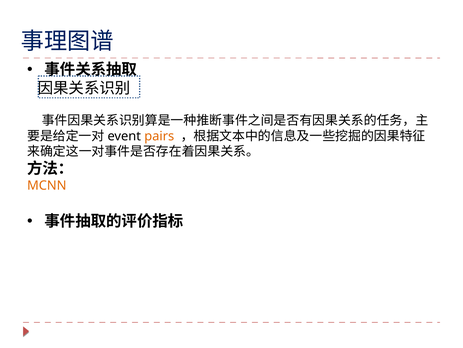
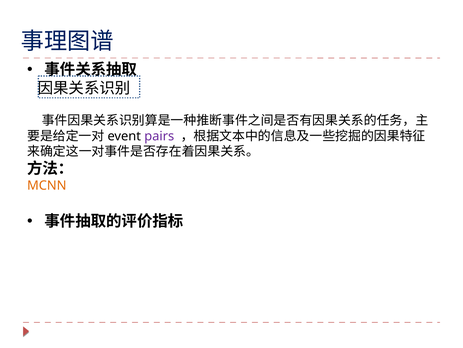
pairs colour: orange -> purple
